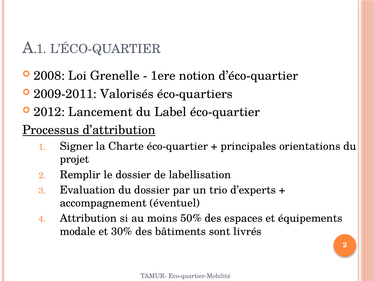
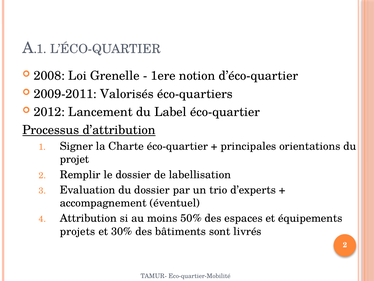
modale: modale -> projets
